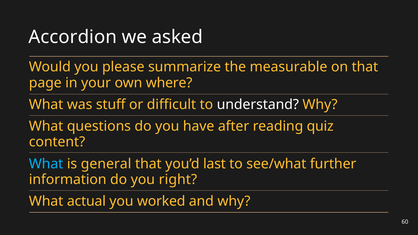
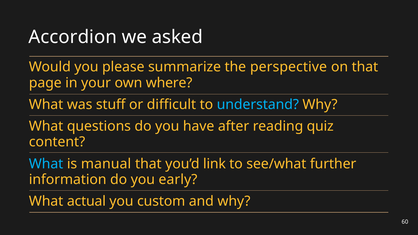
measurable: measurable -> perspective
understand colour: white -> light blue
general: general -> manual
last: last -> link
right: right -> early
worked: worked -> custom
